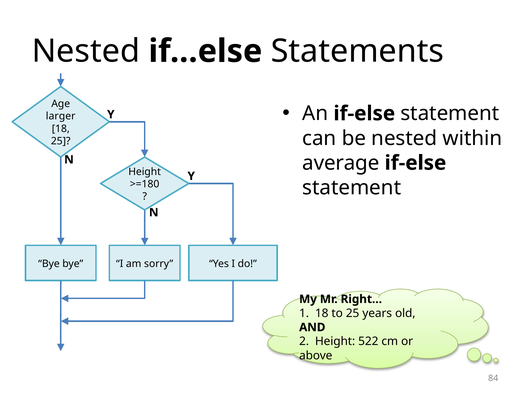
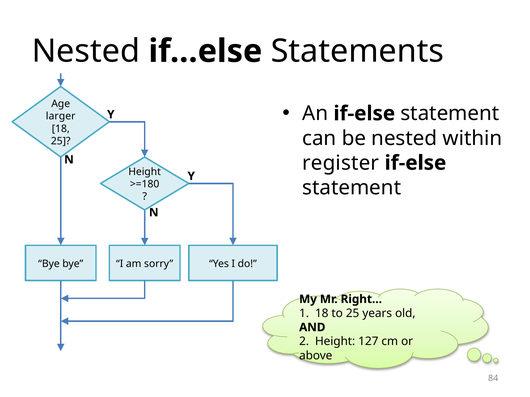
average: average -> register
522: 522 -> 127
